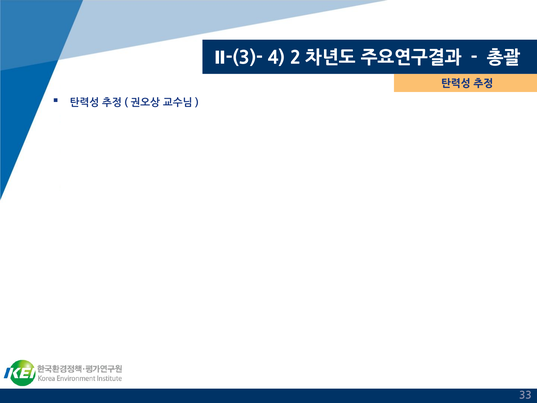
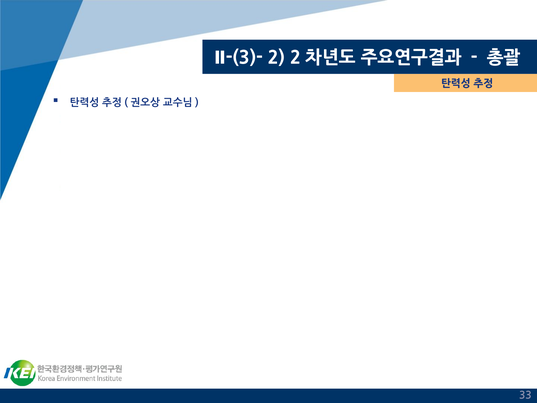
4: 4 -> 2
